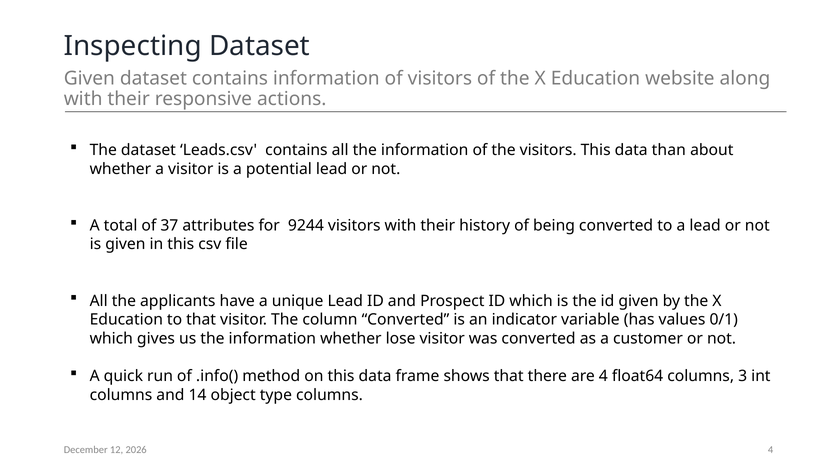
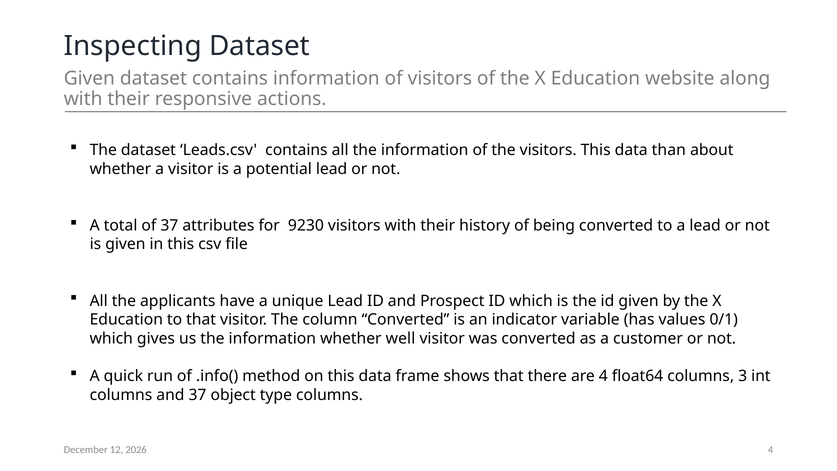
9244: 9244 -> 9230
lose: lose -> well
and 14: 14 -> 37
